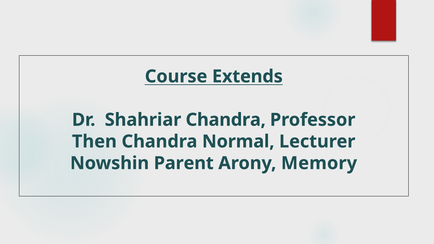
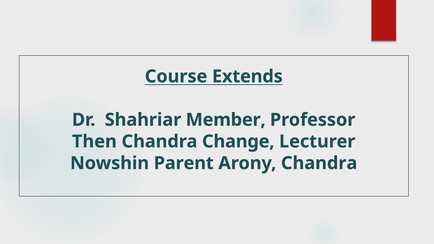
Shahriar Chandra: Chandra -> Member
Normal: Normal -> Change
Arony Memory: Memory -> Chandra
